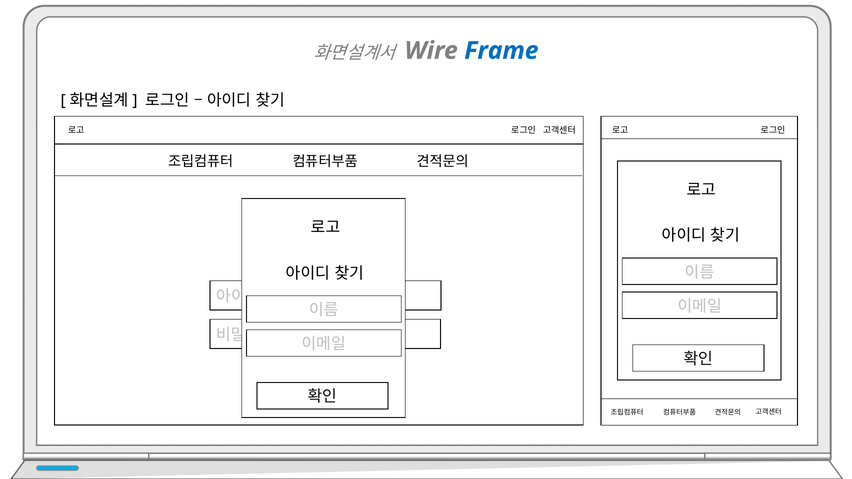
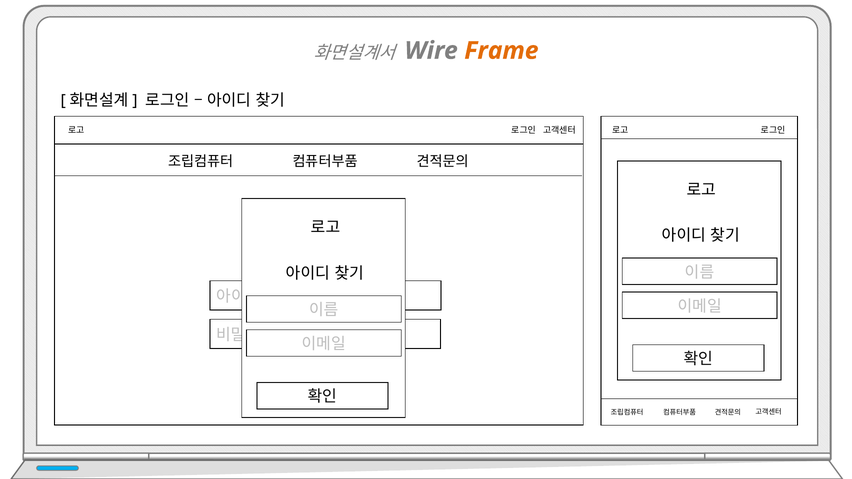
Frame colour: blue -> orange
